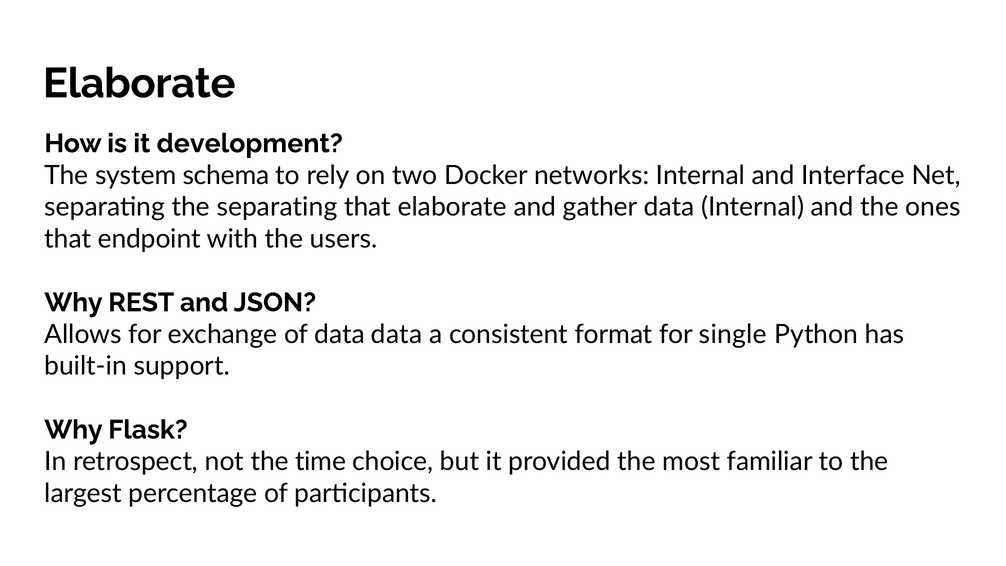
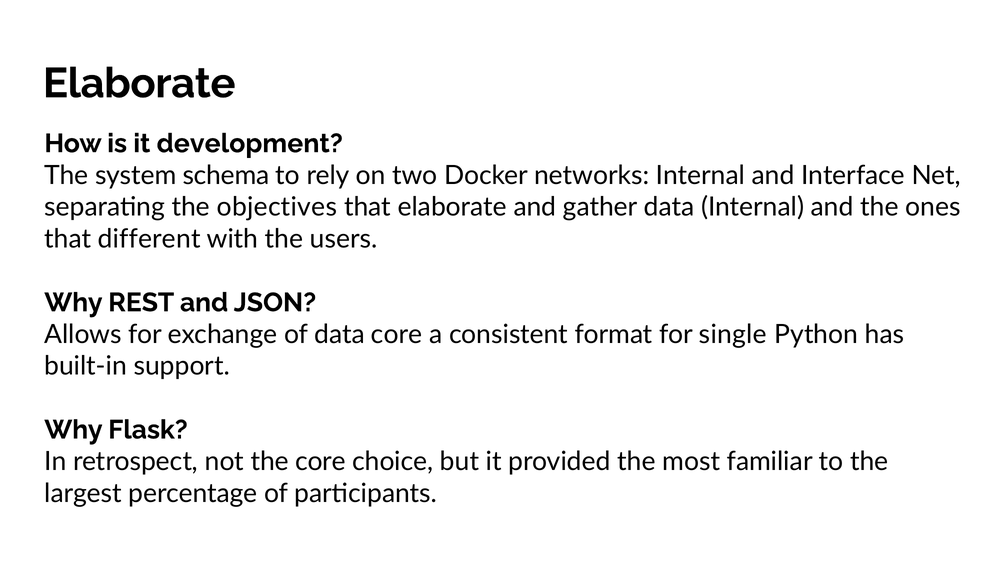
the separating: separating -> objectives
endpoint: endpoint -> different
data data: data -> core
the time: time -> core
